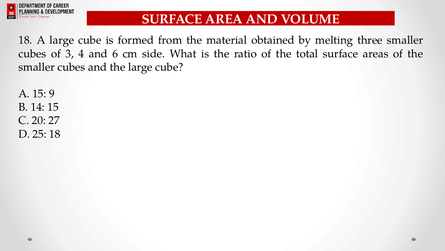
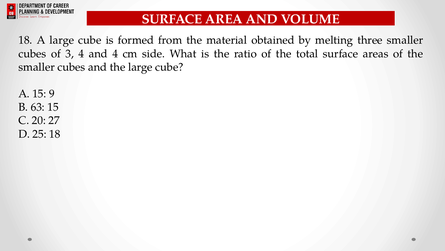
and 6: 6 -> 4
14: 14 -> 63
